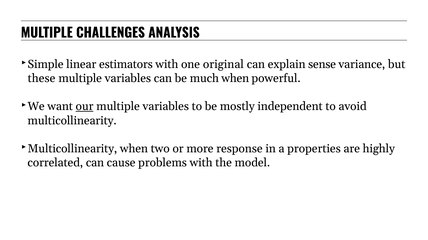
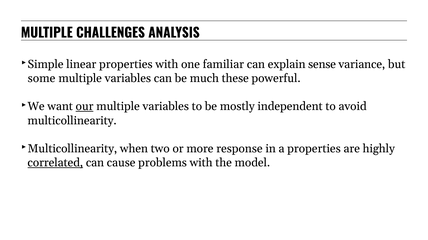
linear estimators: estimators -> properties
original: original -> familiar
these: these -> some
much when: when -> these
correlated underline: none -> present
